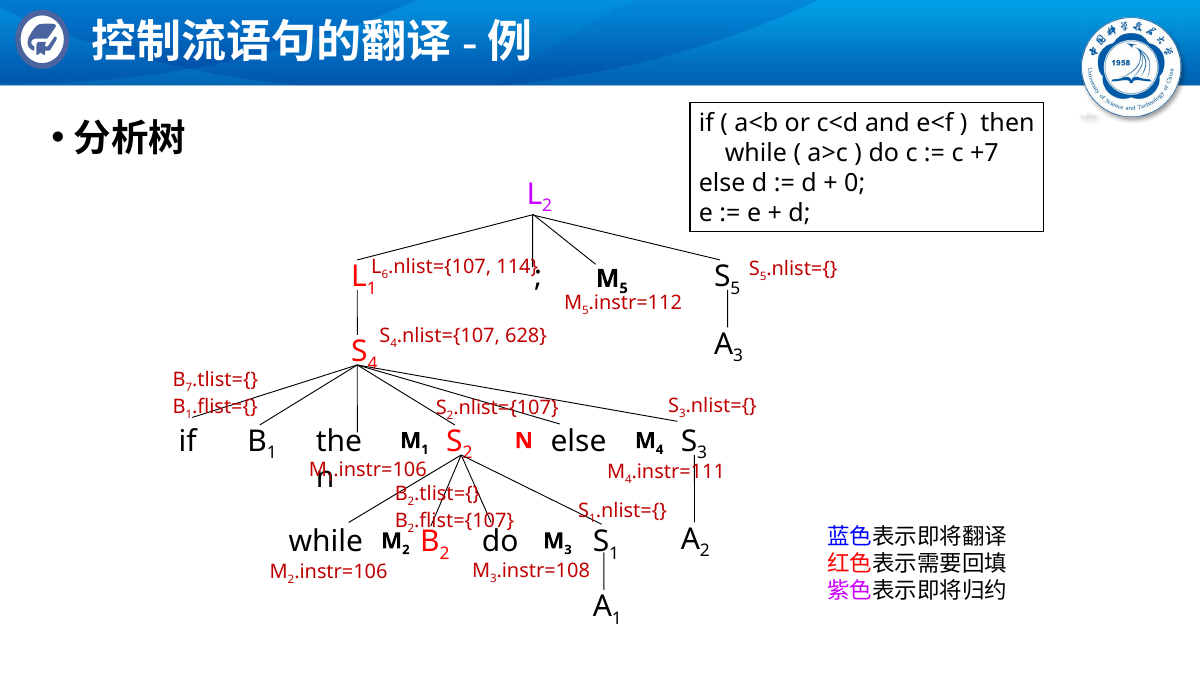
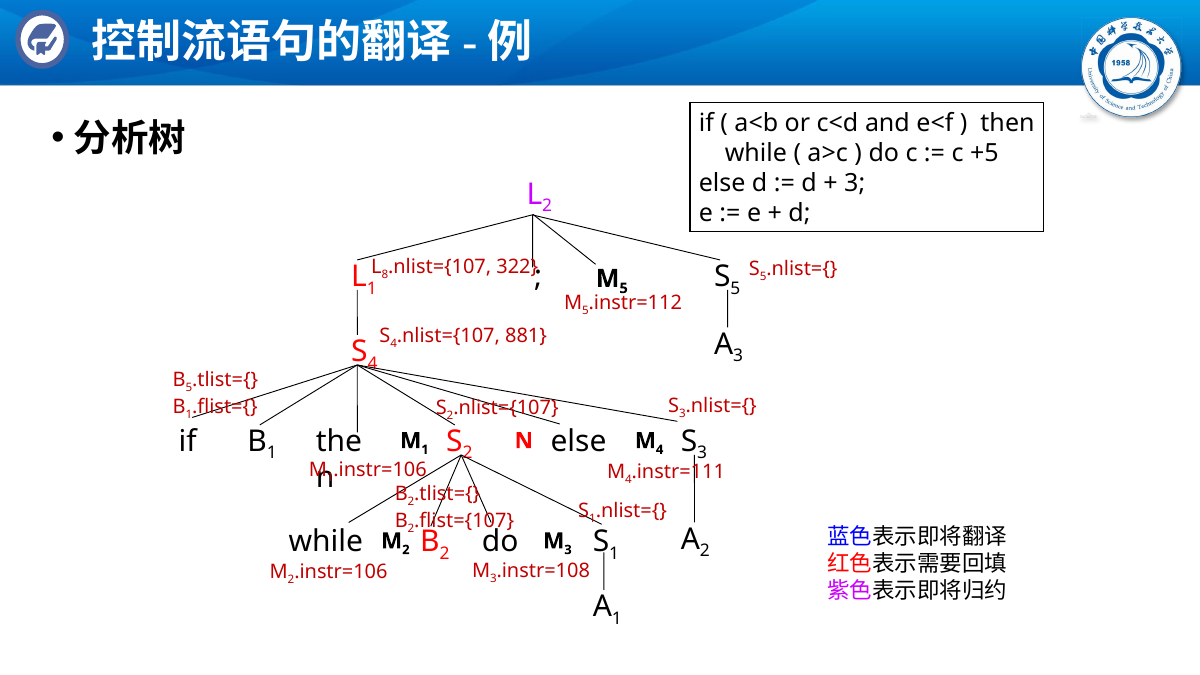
+7: +7 -> +5
0 at (855, 184): 0 -> 3
6: 6 -> 8
114: 114 -> 322
628: 628 -> 881
7 at (189, 388): 7 -> 5
